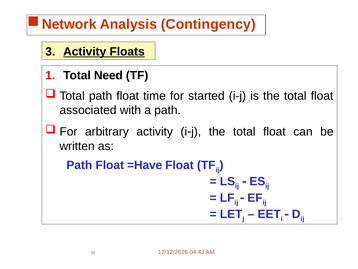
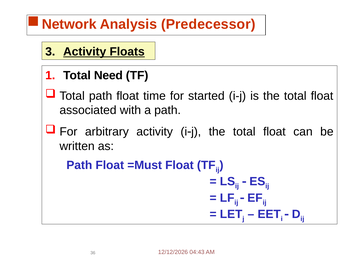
Contingency: Contingency -> Predecessor
=Have: =Have -> =Must
